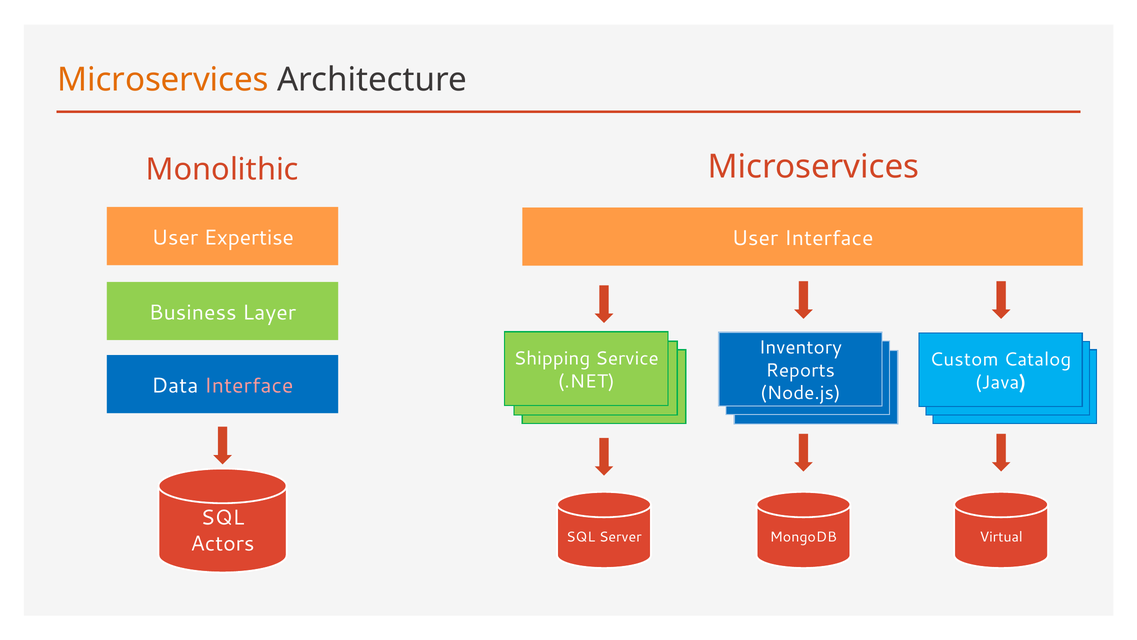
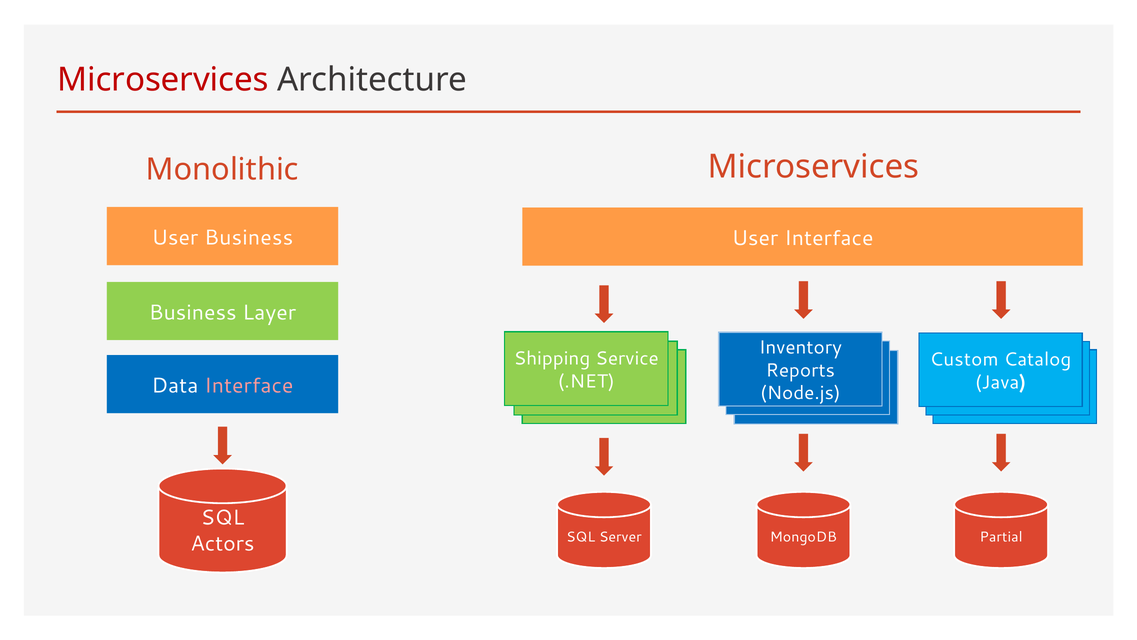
Microservices at (163, 80) colour: orange -> red
User Expertise: Expertise -> Business
Virtual: Virtual -> Partial
